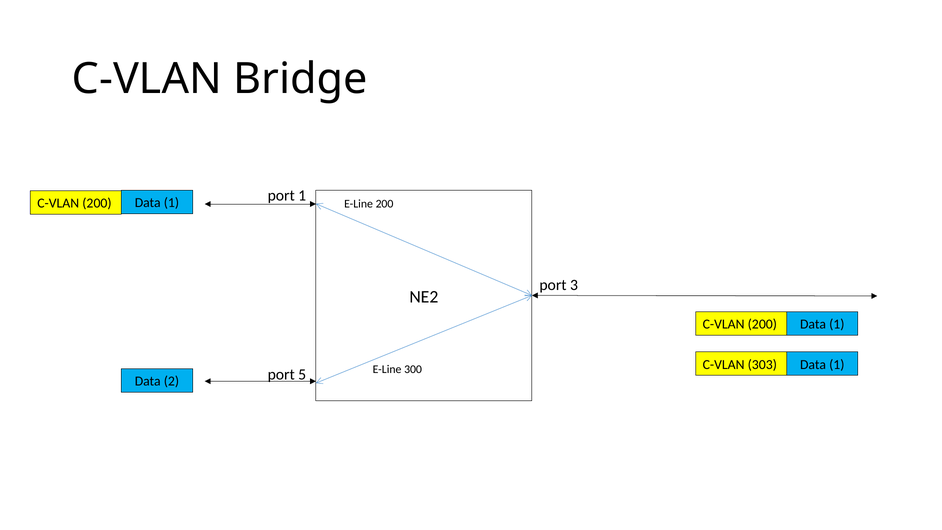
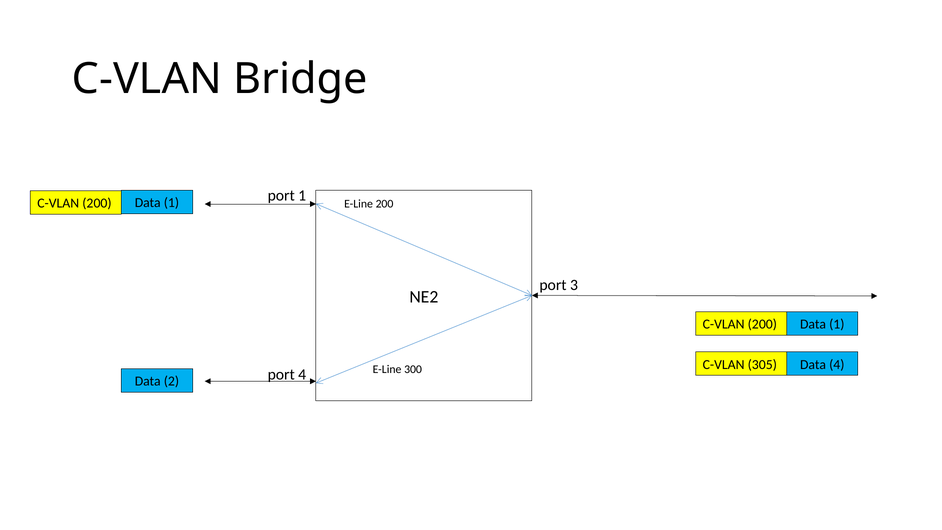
303: 303 -> 305
1 at (837, 365): 1 -> 4
port 5: 5 -> 4
